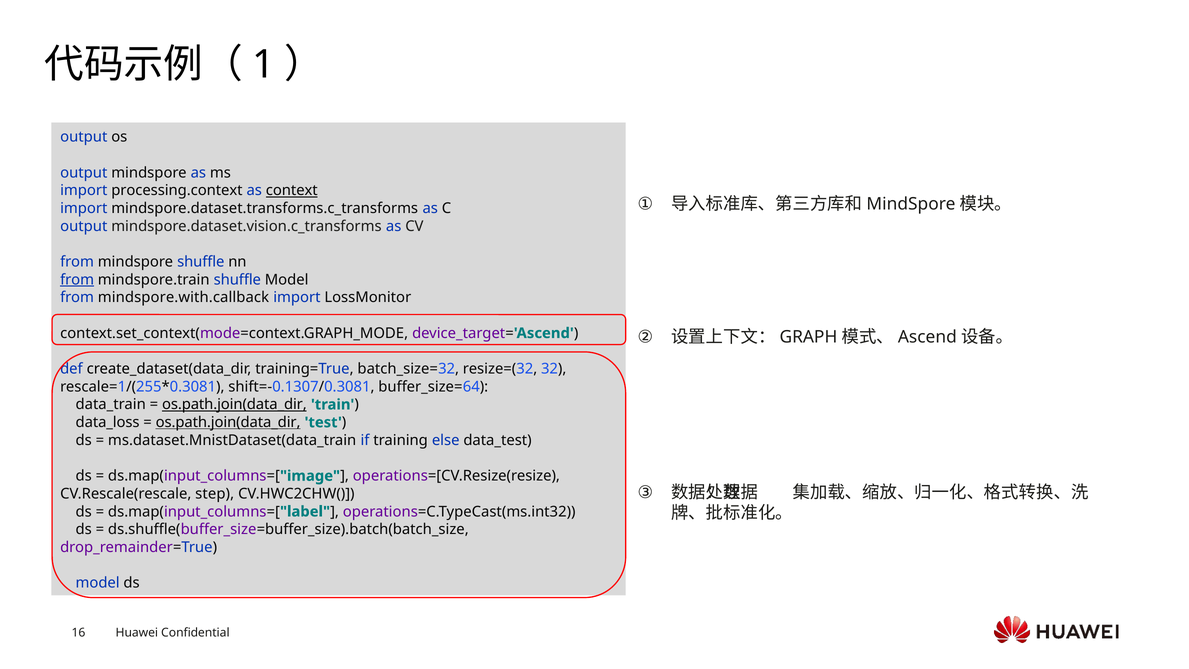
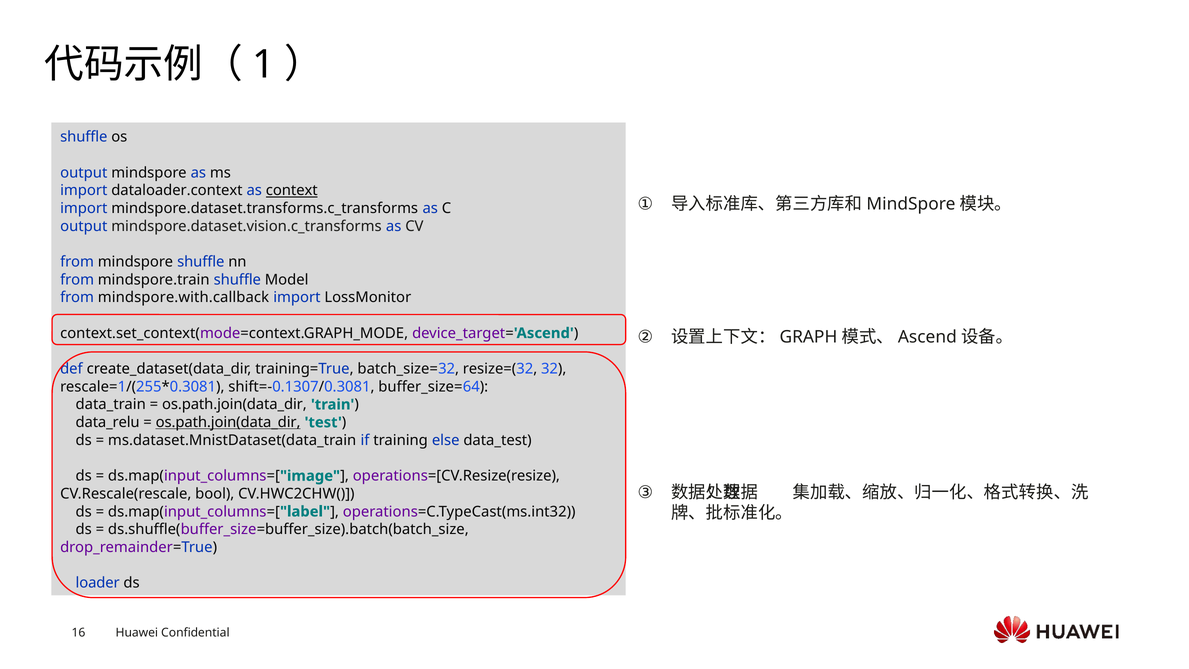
output at (84, 137): output -> shuffle
processing.context: processing.context -> dataloader.context
from at (77, 280) underline: present -> none
os.path.join(data_dir at (234, 404) underline: present -> none
data_loss: data_loss -> data_relu
step: step -> bool
model at (98, 583): model -> loader
